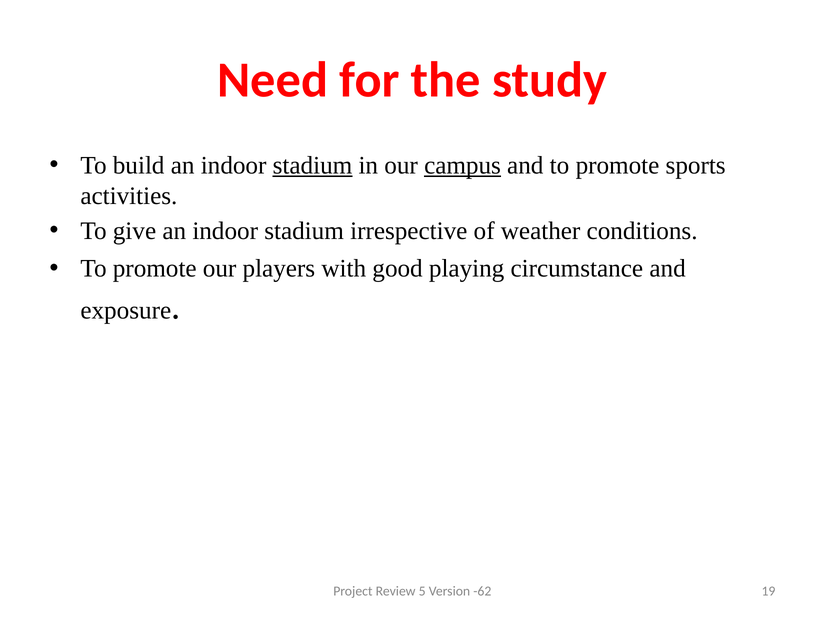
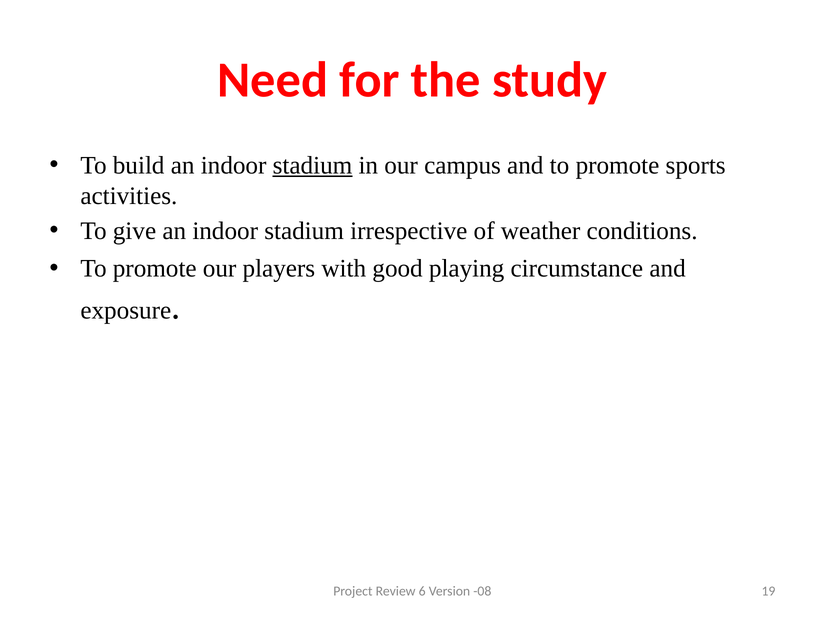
campus underline: present -> none
5: 5 -> 6
-62: -62 -> -08
